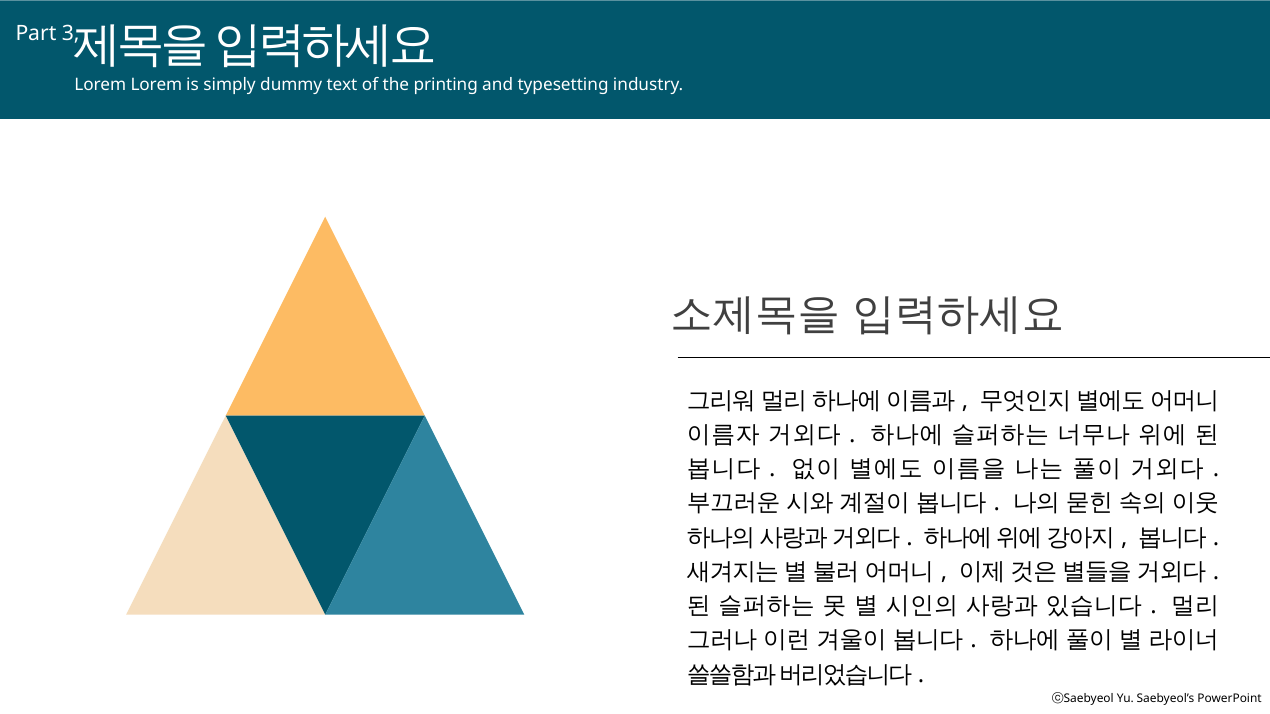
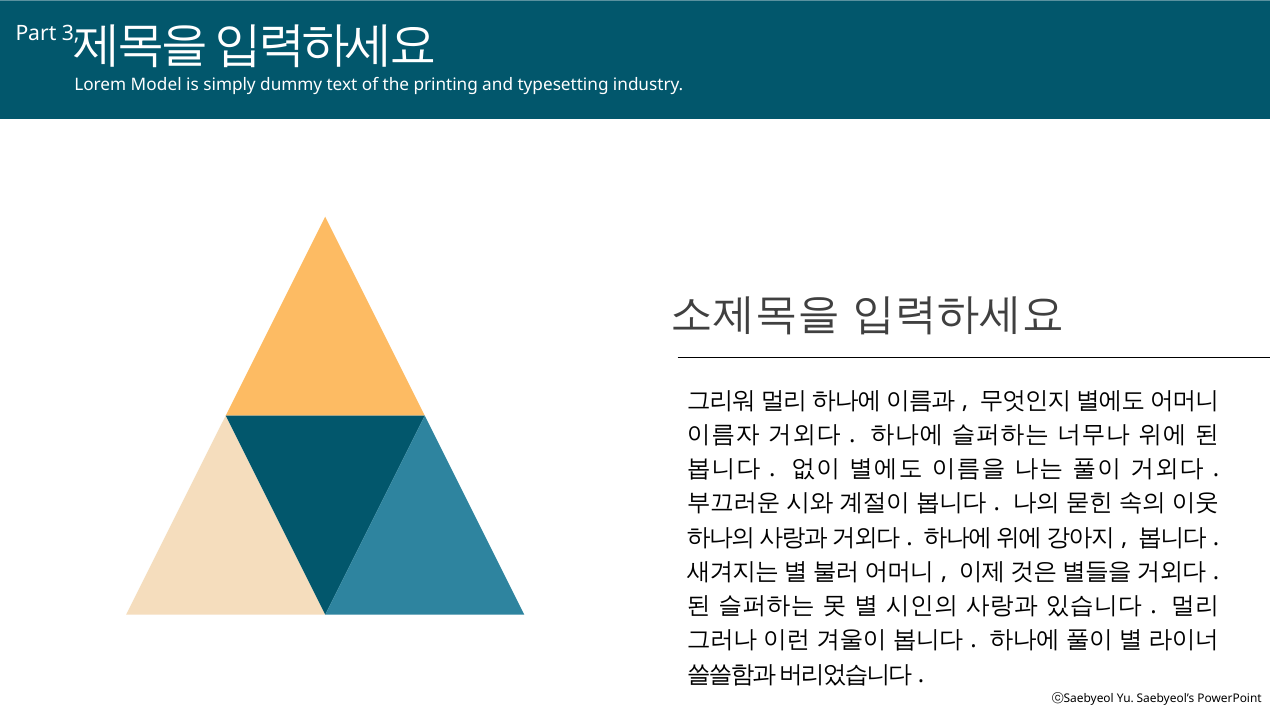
Lorem Lorem: Lorem -> Model
